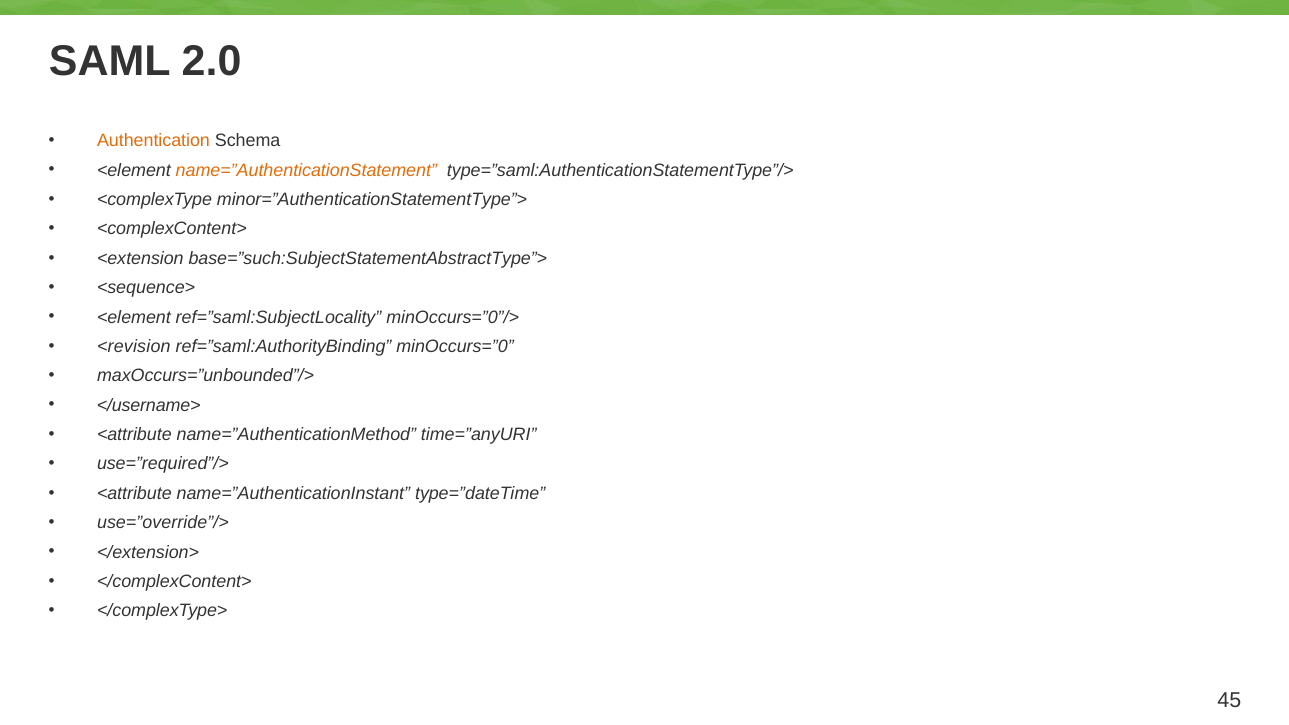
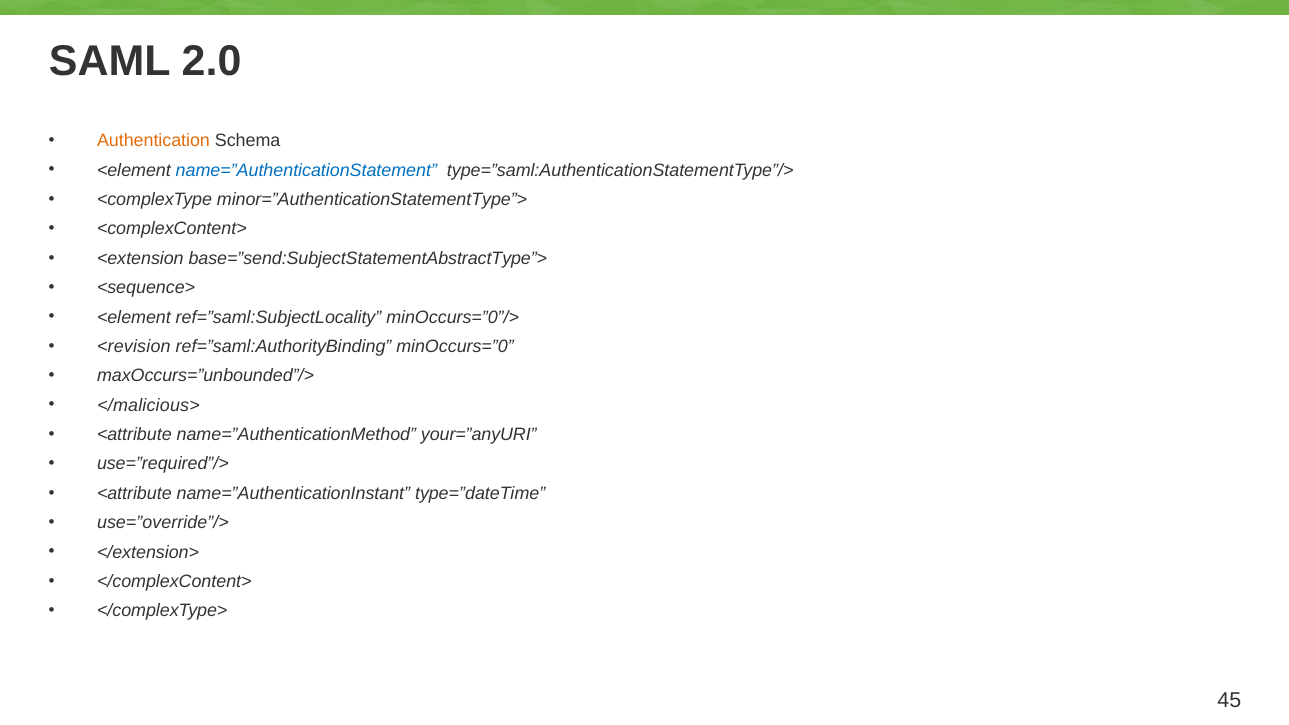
name=”AuthenticationStatement colour: orange -> blue
base=”such:SubjectStatementAbstractType”>: base=”such:SubjectStatementAbstractType”> -> base=”send:SubjectStatementAbstractType”>
</username>: </username> -> </malicious>
time=”anyURI: time=”anyURI -> your=”anyURI
